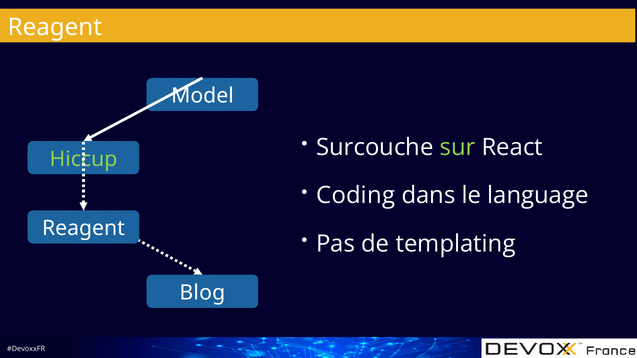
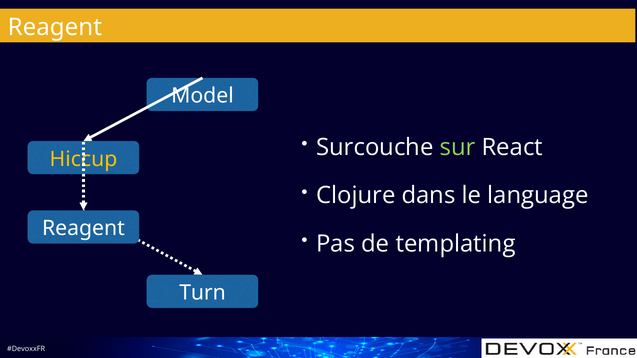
Hiccup colour: light green -> yellow
Coding: Coding -> Clojure
Blog: Blog -> Turn
